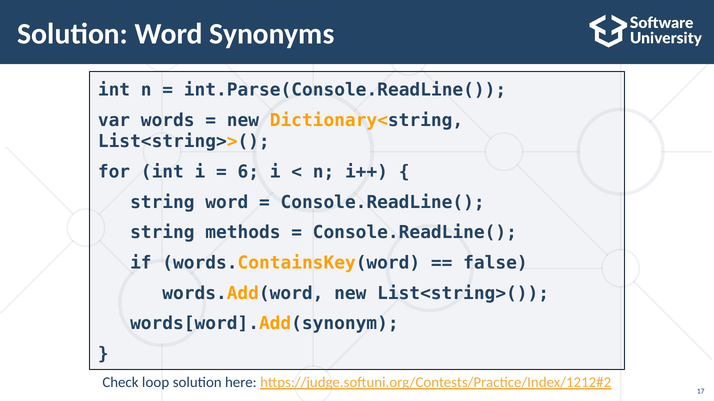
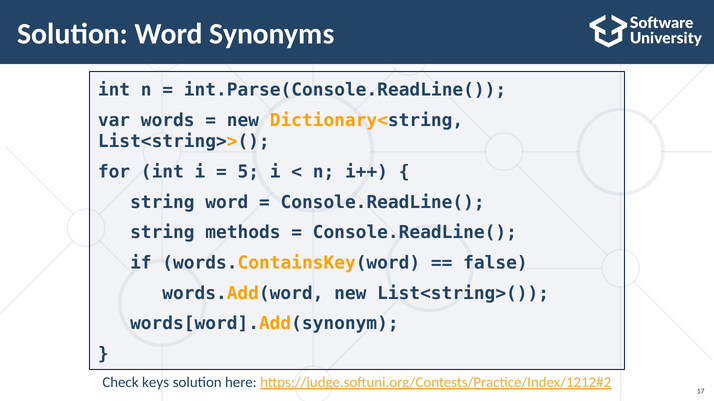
6: 6 -> 5
loop: loop -> keys
